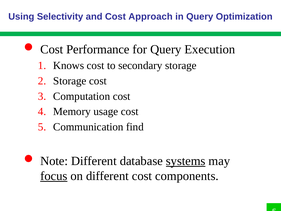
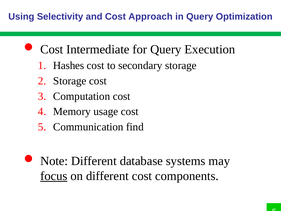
Performance: Performance -> Intermediate
Knows: Knows -> Hashes
systems underline: present -> none
